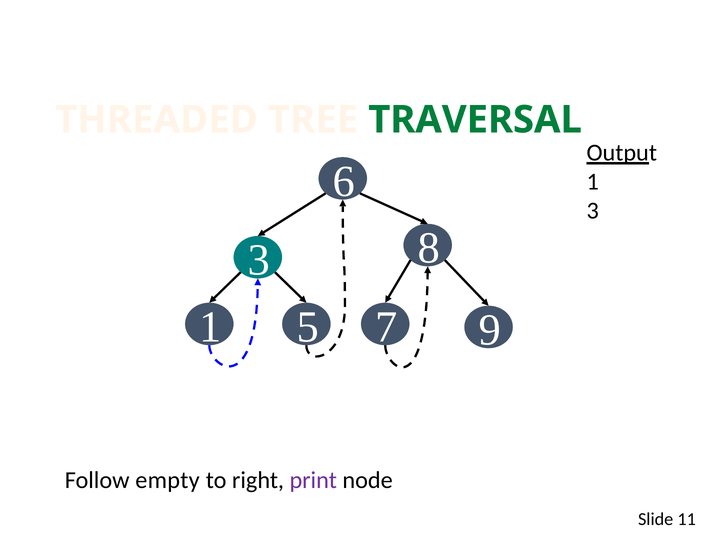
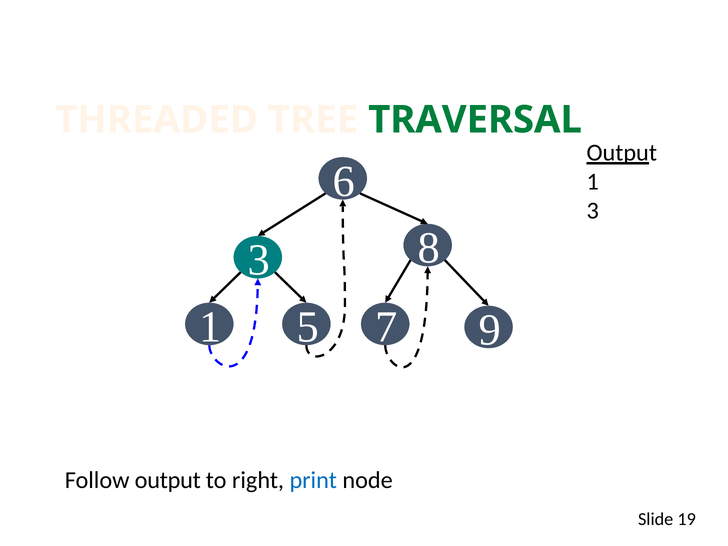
Follow empty: empty -> output
print colour: purple -> blue
11: 11 -> 19
